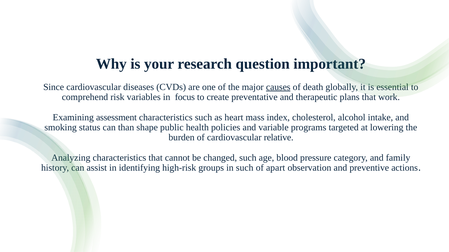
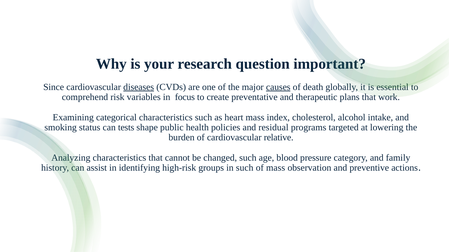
diseases underline: none -> present
assessment: assessment -> categorical
than: than -> tests
variable: variable -> residual
of apart: apart -> mass
